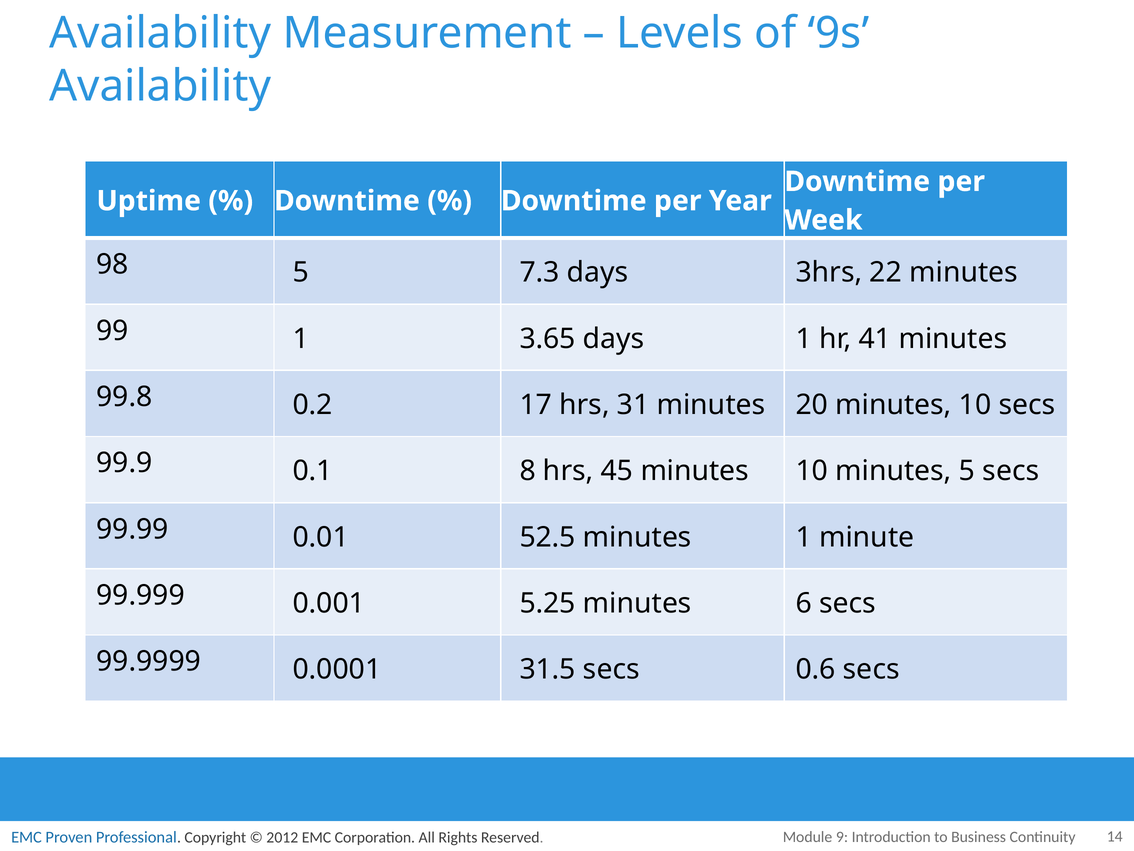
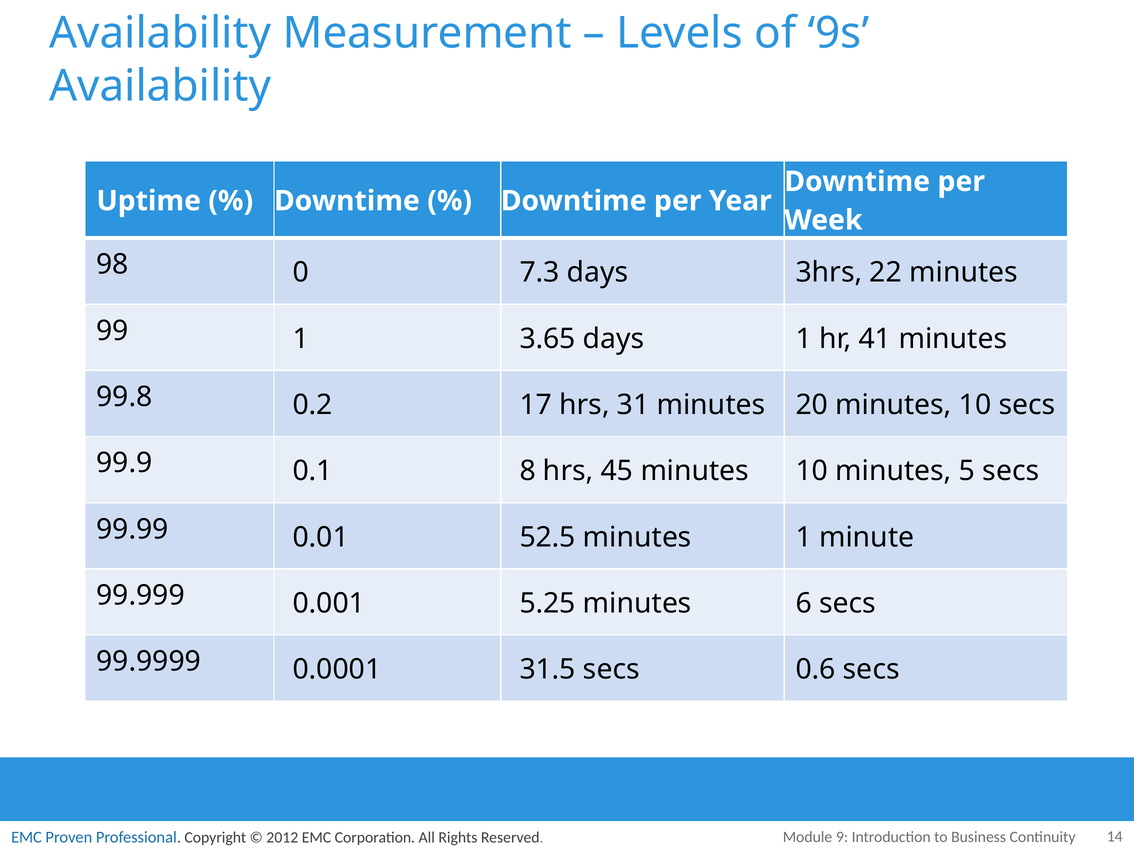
98 5: 5 -> 0
